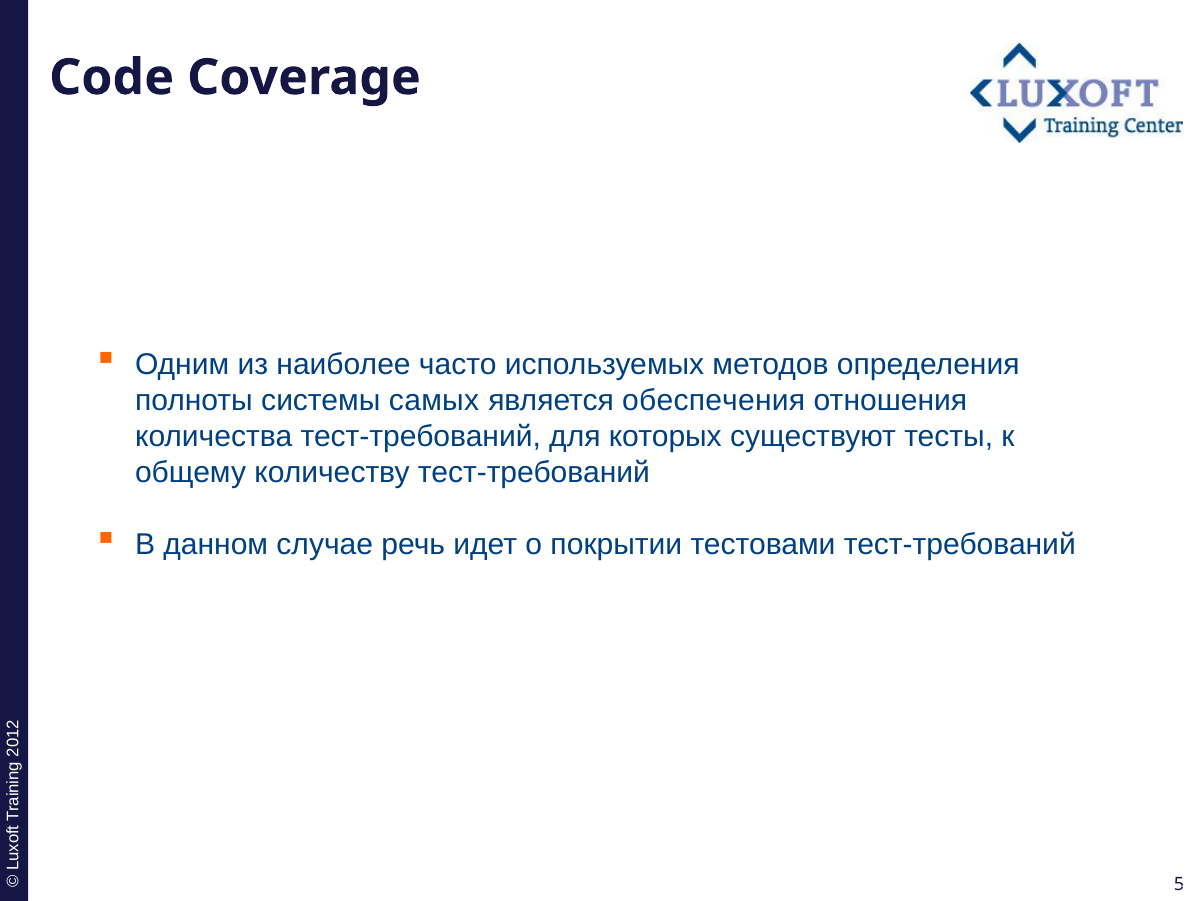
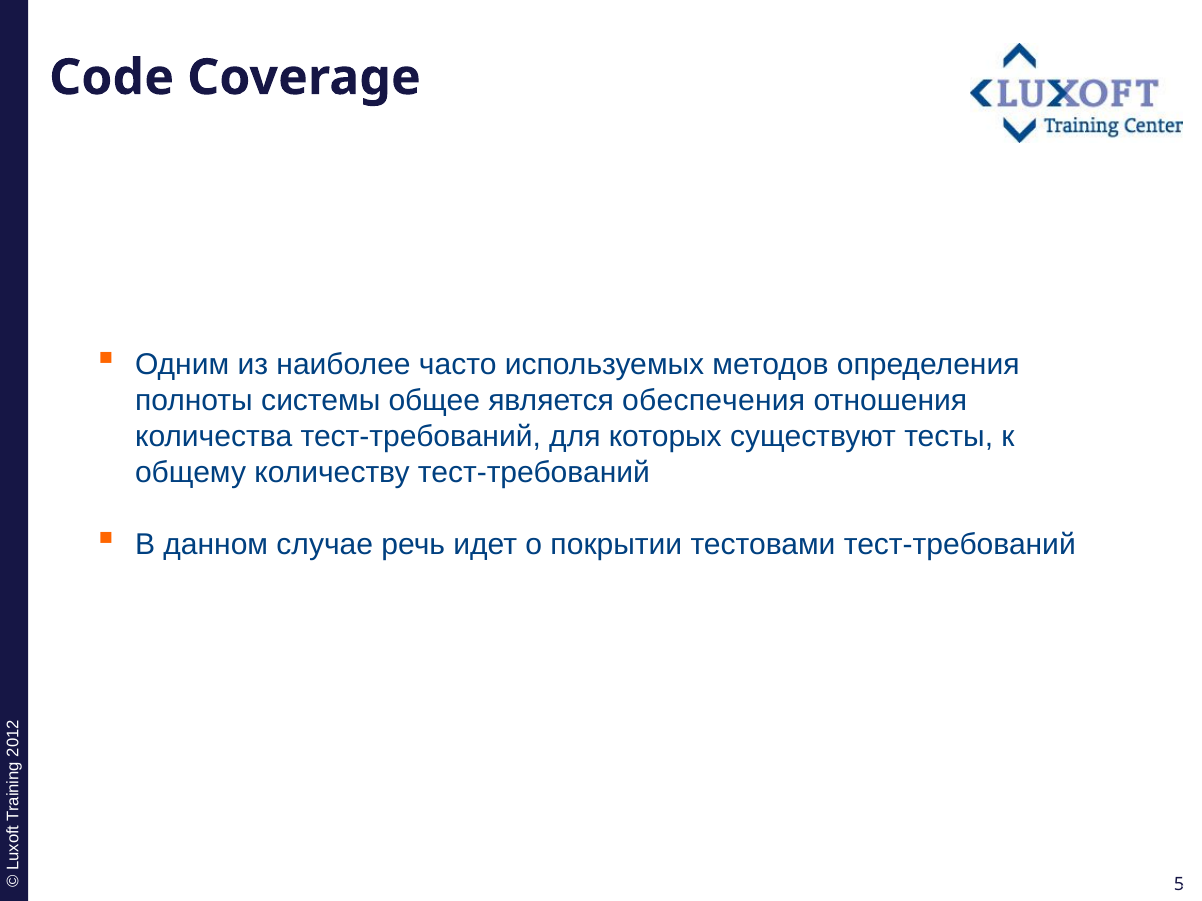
самых: самых -> общее
